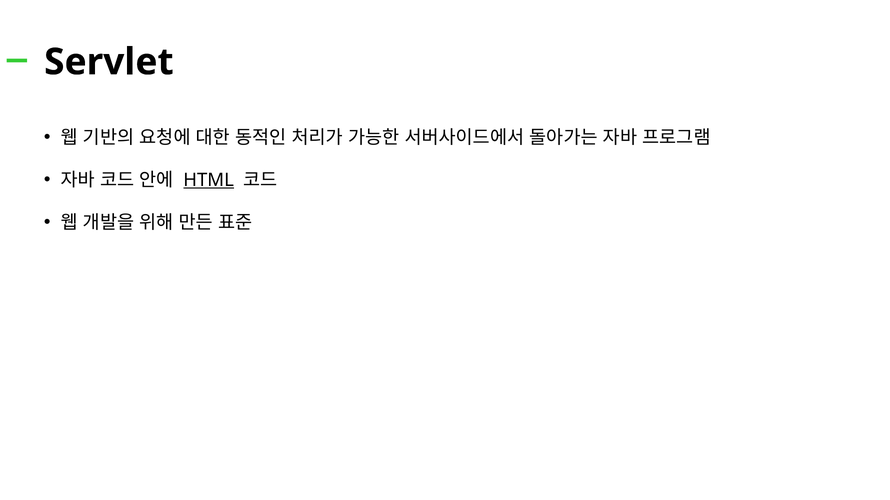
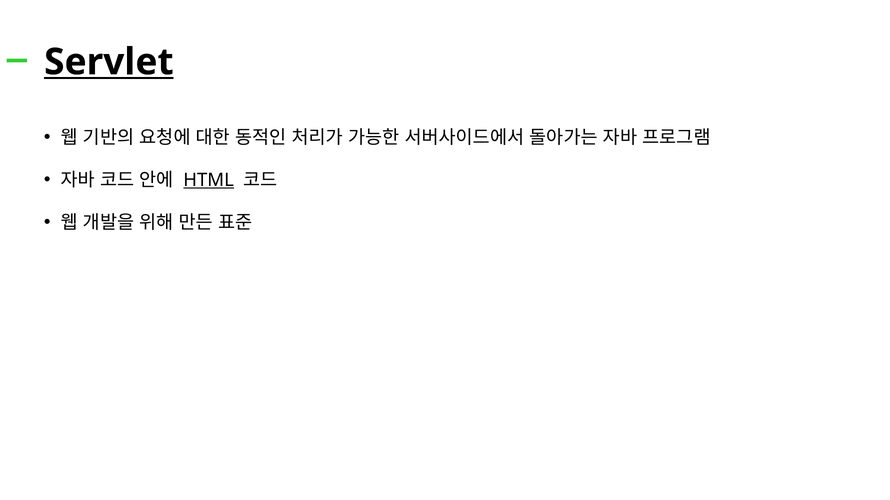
Servlet underline: none -> present
